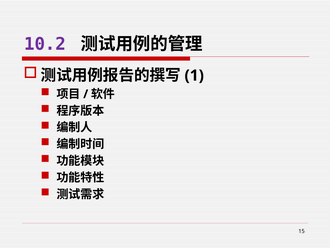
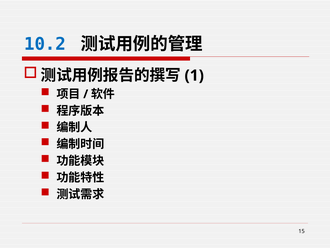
10.2 colour: purple -> blue
